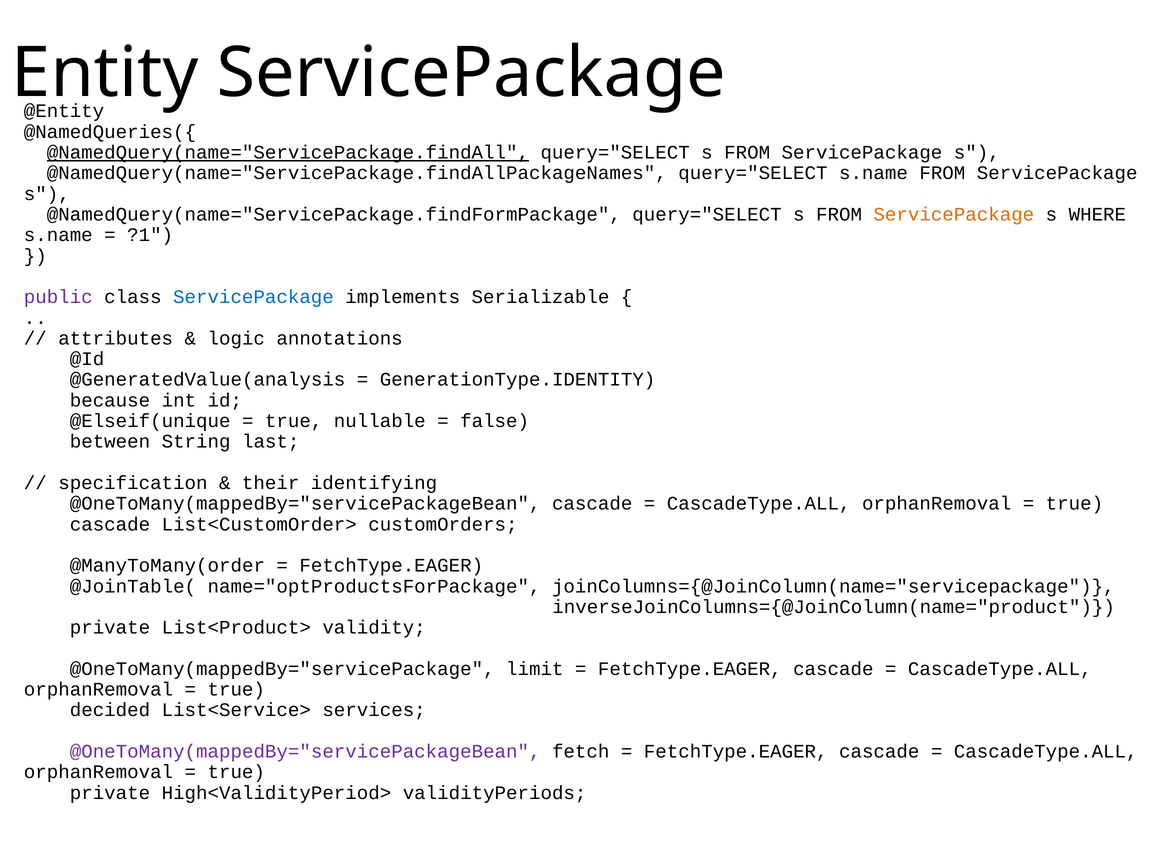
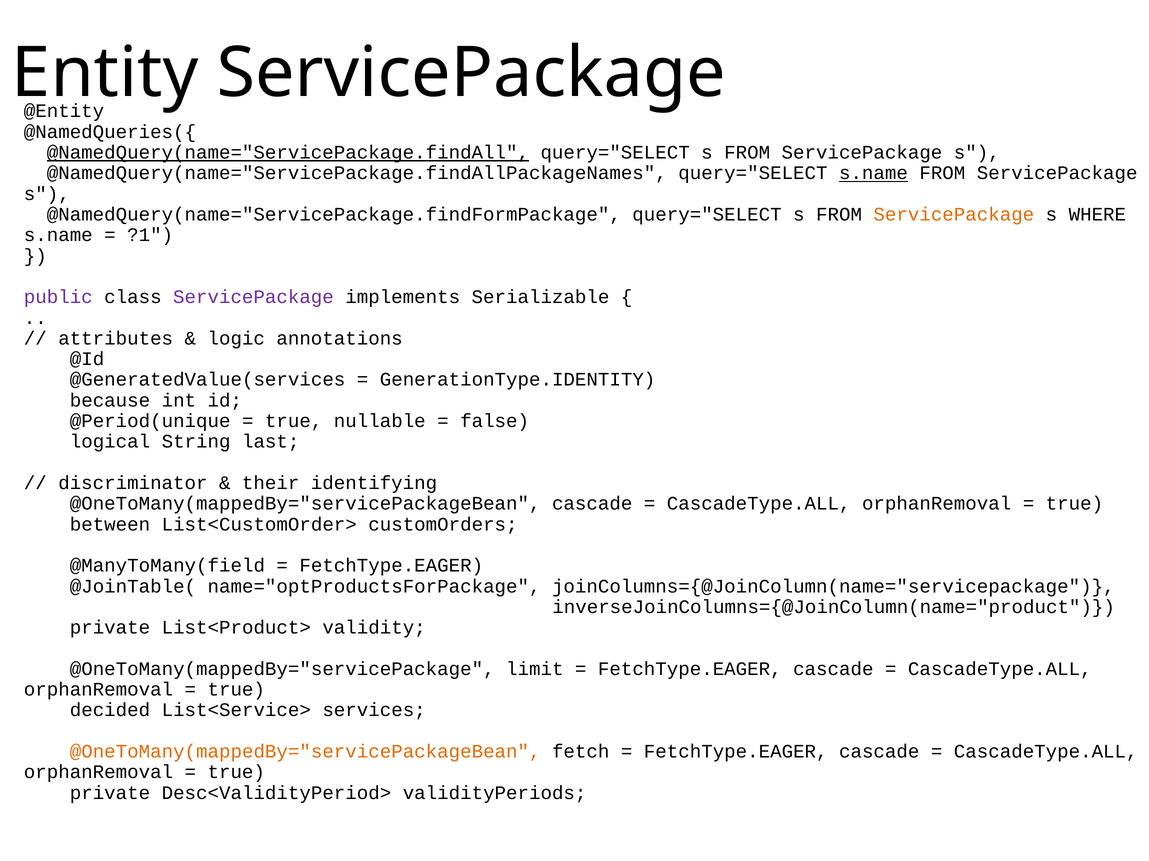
s.name at (873, 173) underline: none -> present
ServicePackage at (253, 297) colour: blue -> purple
@GeneratedValue(analysis: @GeneratedValue(analysis -> @GeneratedValue(services
@Elseif(unique: @Elseif(unique -> @Period(unique
between: between -> logical
specification: specification -> discriminator
cascade at (110, 525): cascade -> between
@ManyToMany(order: @ManyToMany(order -> @ManyToMany(field
@OneToMany(mappedBy="servicePackageBean at (305, 752) colour: purple -> orange
High<ValidityPeriod>: High<ValidityPeriod> -> Desc<ValidityPeriod>
